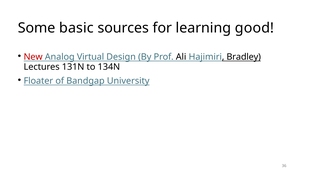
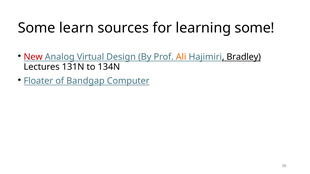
basic: basic -> learn
learning good: good -> some
Ali colour: black -> orange
University: University -> Computer
